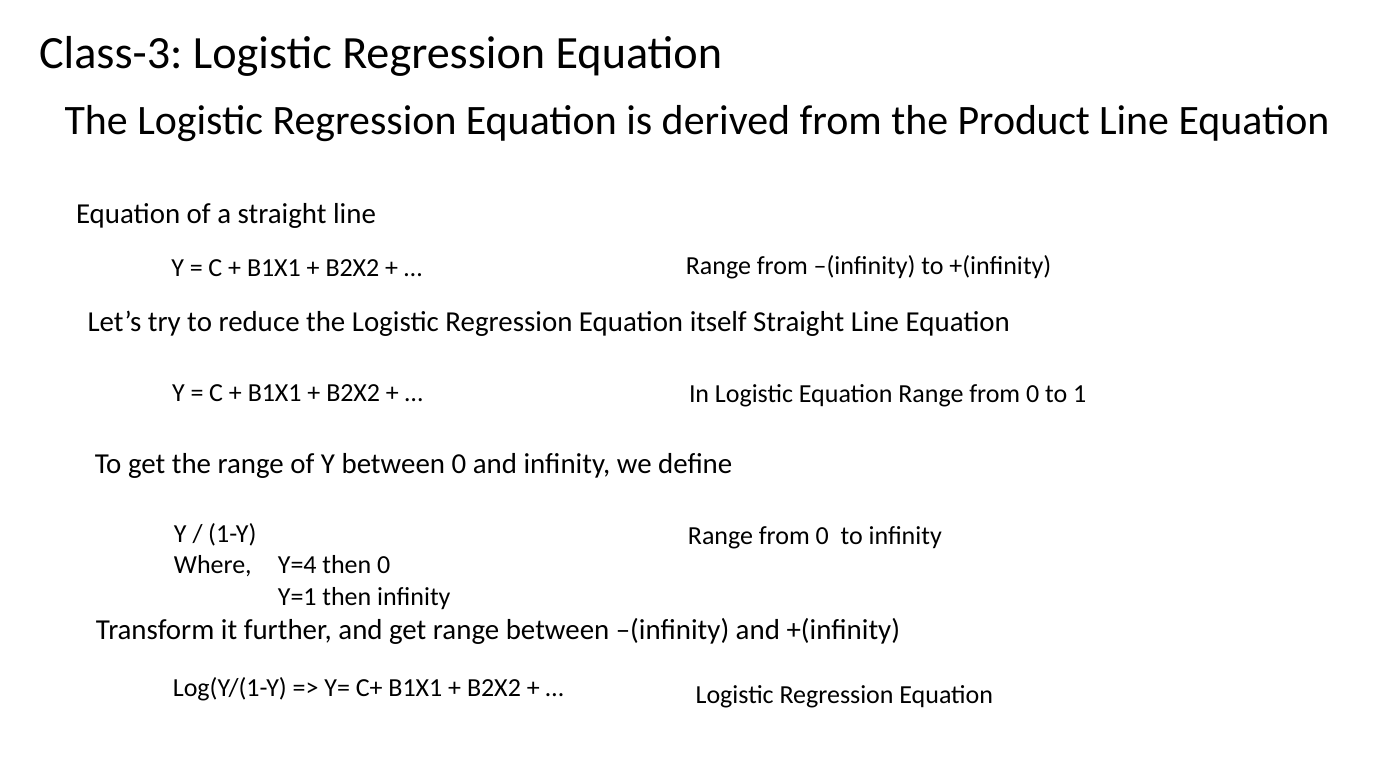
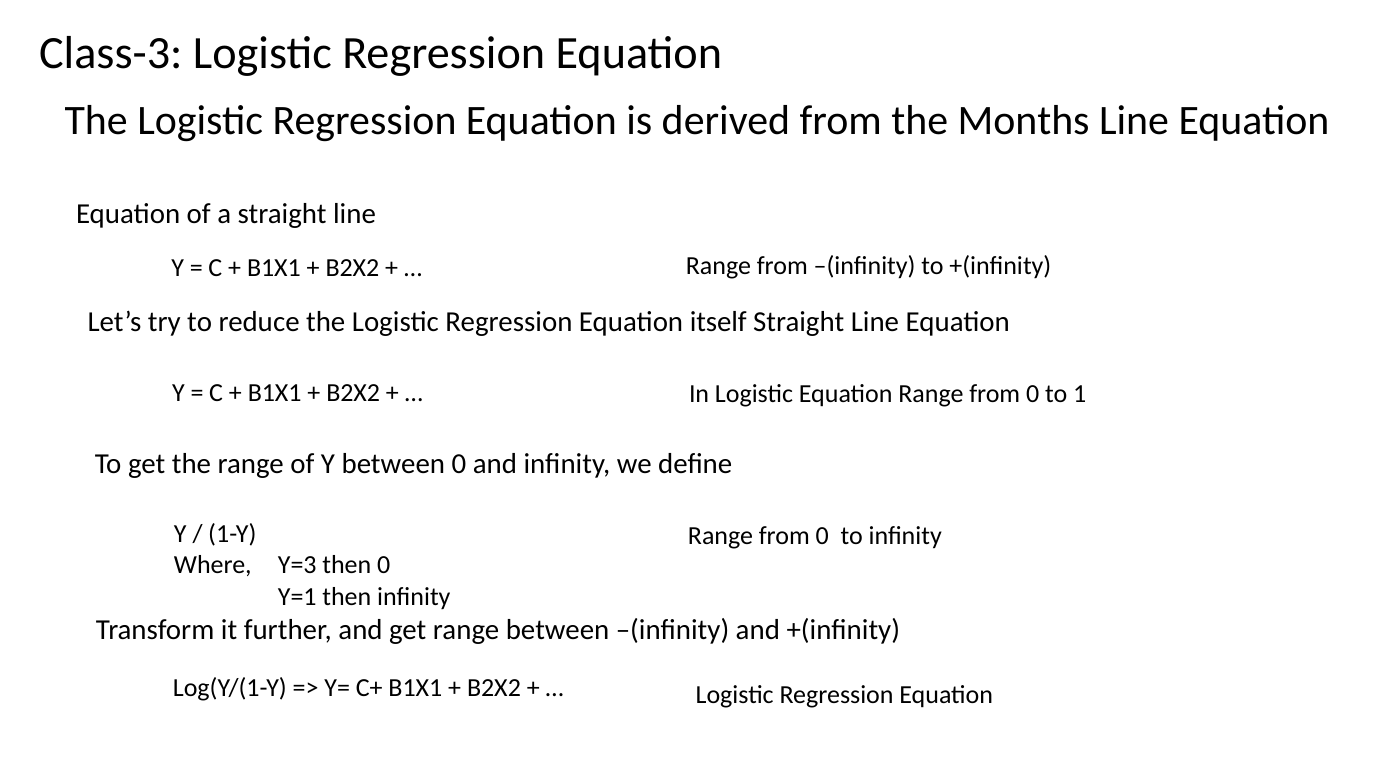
Product: Product -> Months
Y=4: Y=4 -> Y=3
